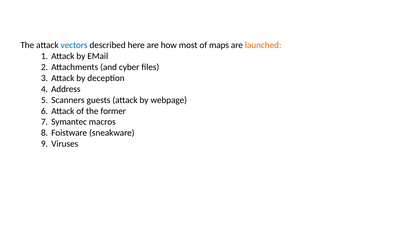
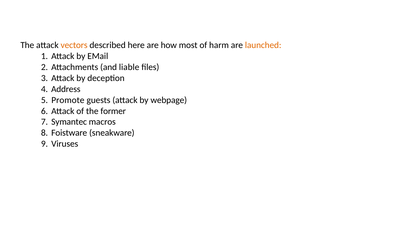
vectors colour: blue -> orange
maps: maps -> harm
cyber: cyber -> liable
Scanners: Scanners -> Promote
